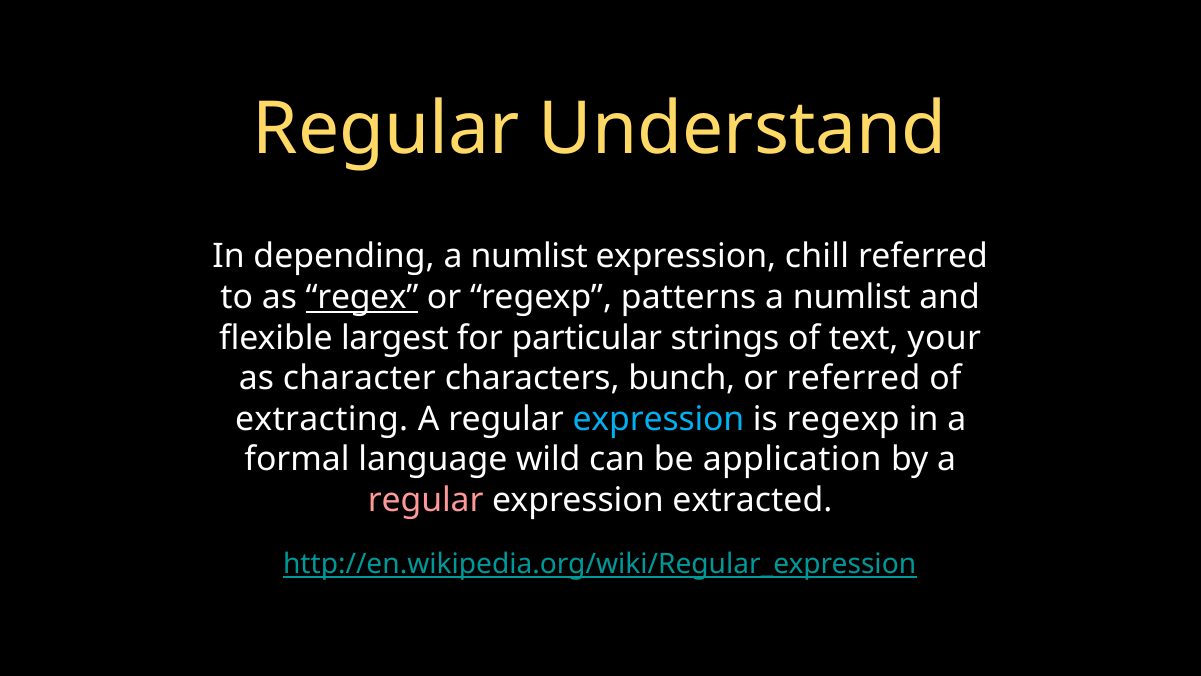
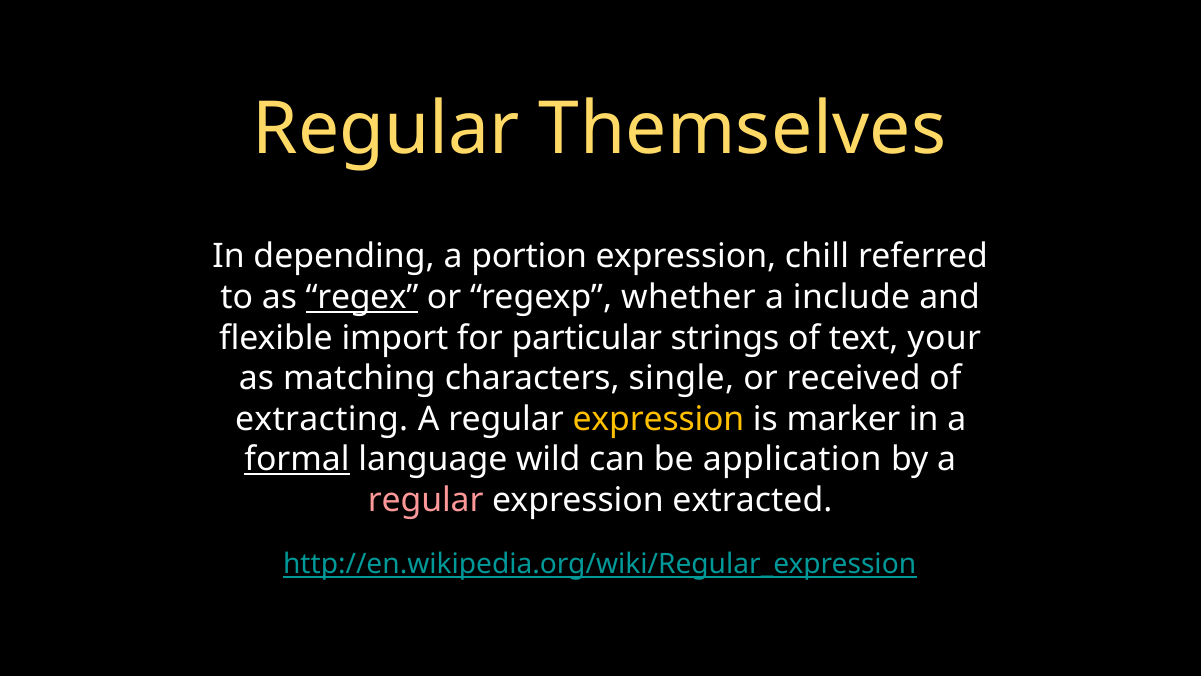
Understand: Understand -> Themselves
numlist at (529, 257): numlist -> portion
patterns: patterns -> whether
numlist at (852, 297): numlist -> include
largest: largest -> import
character: character -> matching
bunch: bunch -> single
or referred: referred -> received
expression at (658, 419) colour: light blue -> yellow
is regexp: regexp -> marker
formal underline: none -> present
